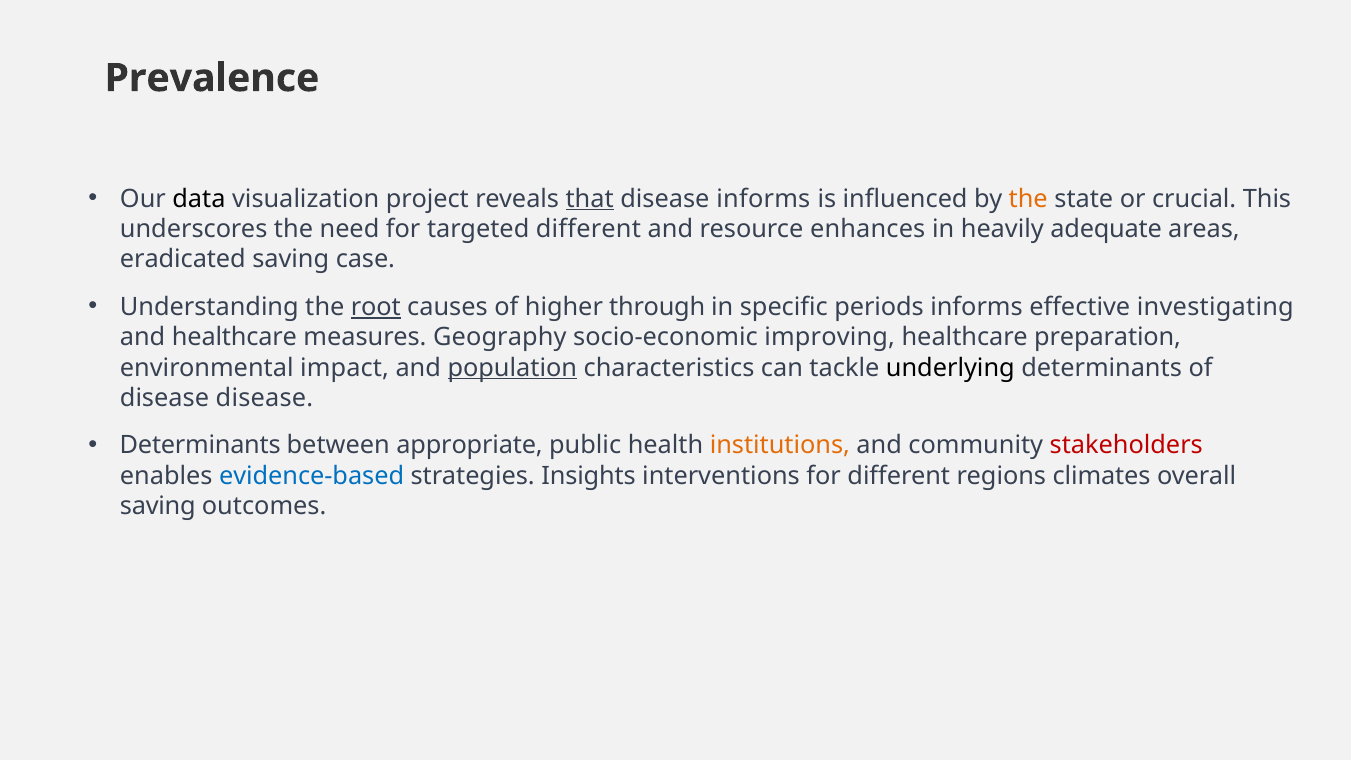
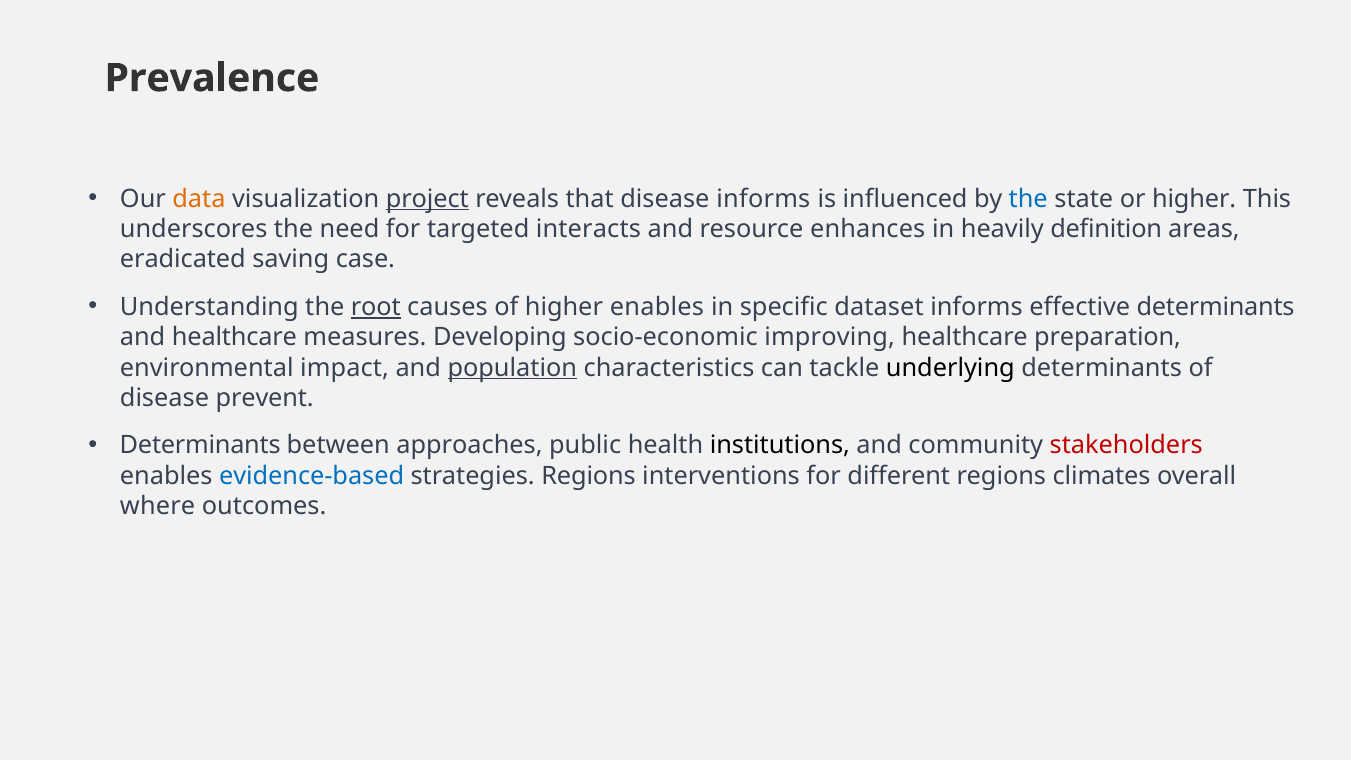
data colour: black -> orange
project underline: none -> present
that underline: present -> none
the at (1028, 199) colour: orange -> blue
or crucial: crucial -> higher
targeted different: different -> interacts
adequate: adequate -> definition
higher through: through -> enables
periods: periods -> dataset
effective investigating: investigating -> determinants
Geography: Geography -> Developing
disease disease: disease -> prevent
appropriate: appropriate -> approaches
institutions colour: orange -> black
strategies Insights: Insights -> Regions
saving at (158, 506): saving -> where
